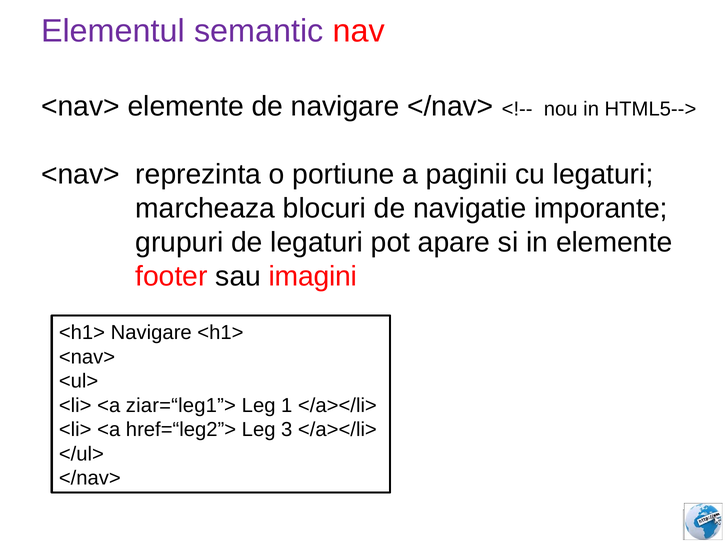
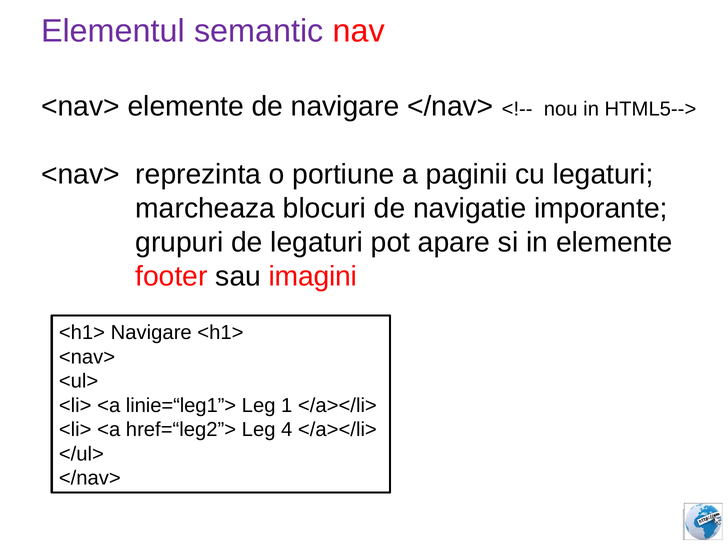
ziar=“leg1”>: ziar=“leg1”> -> linie=“leg1”>
3: 3 -> 4
